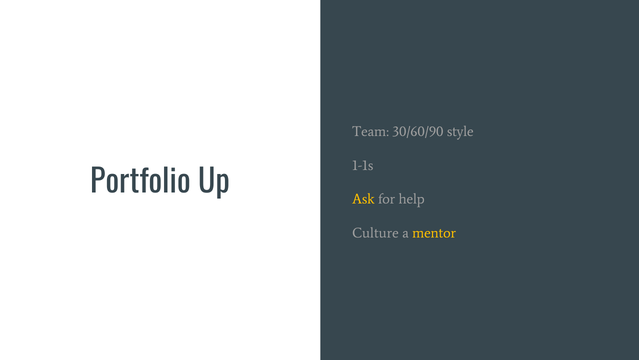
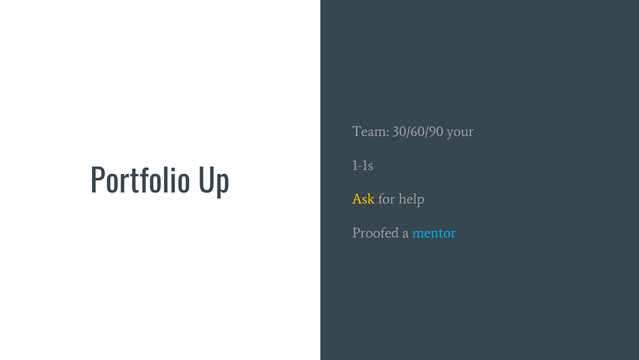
style: style -> your
Culture: Culture -> Proofed
mentor colour: yellow -> light blue
